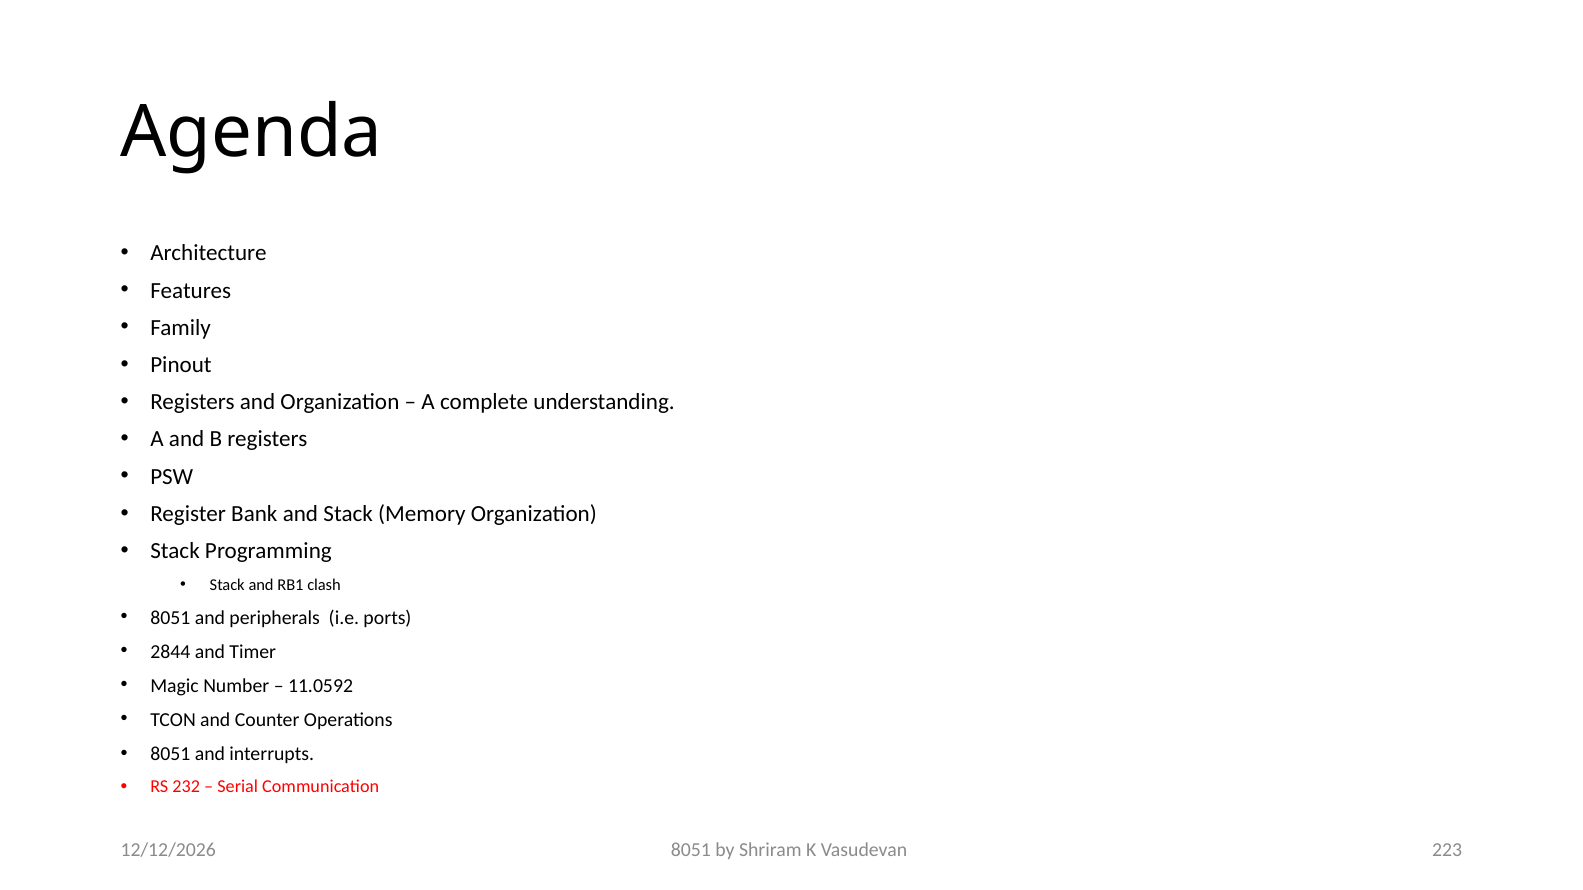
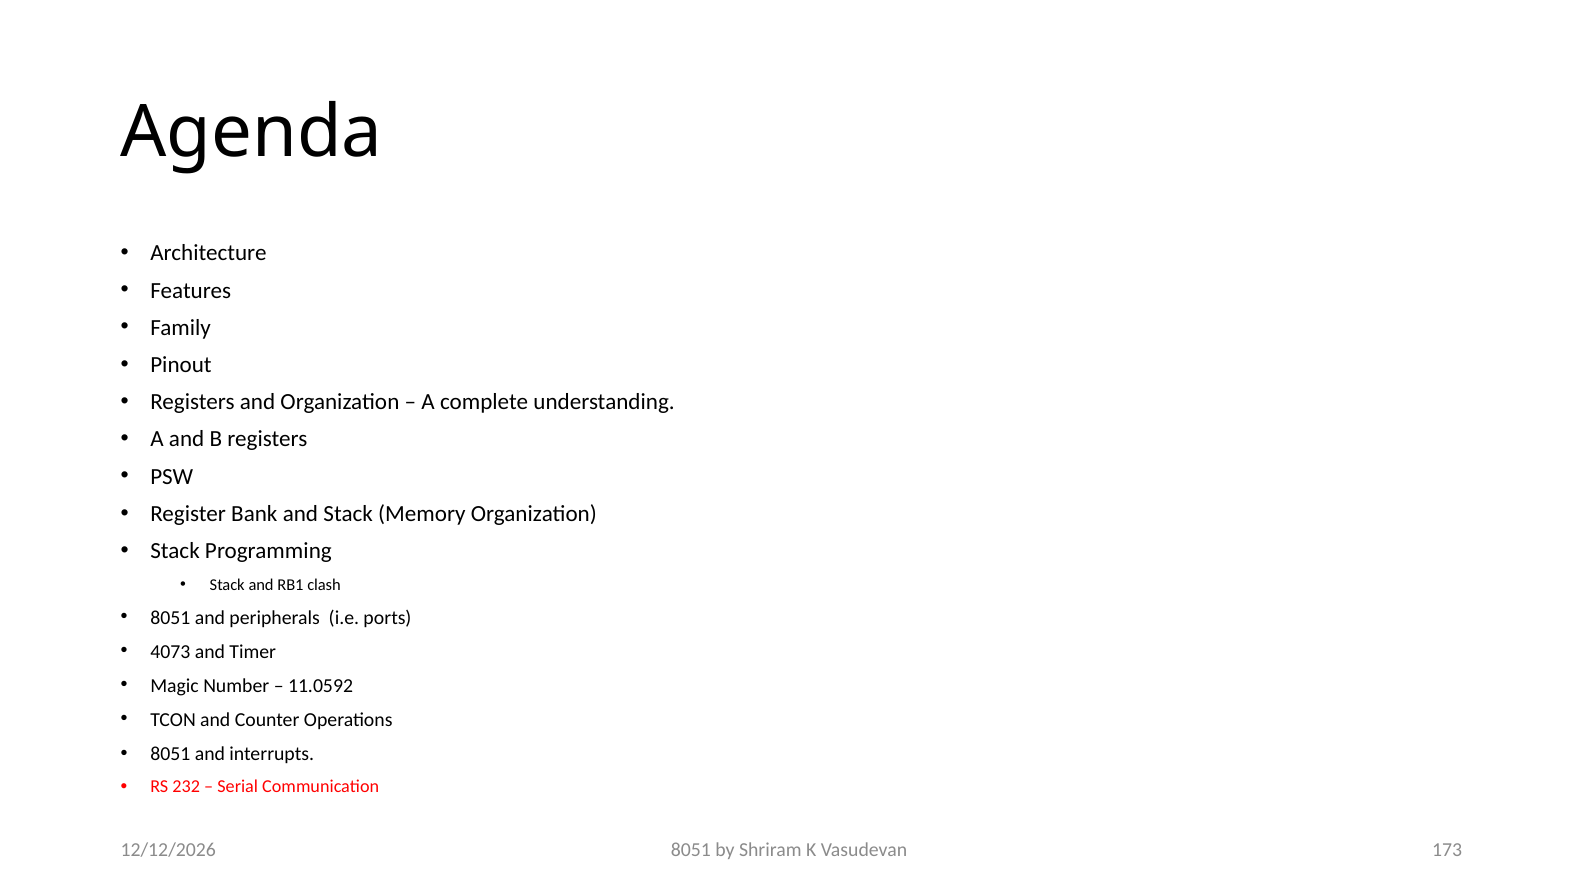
2844: 2844 -> 4073
223: 223 -> 173
